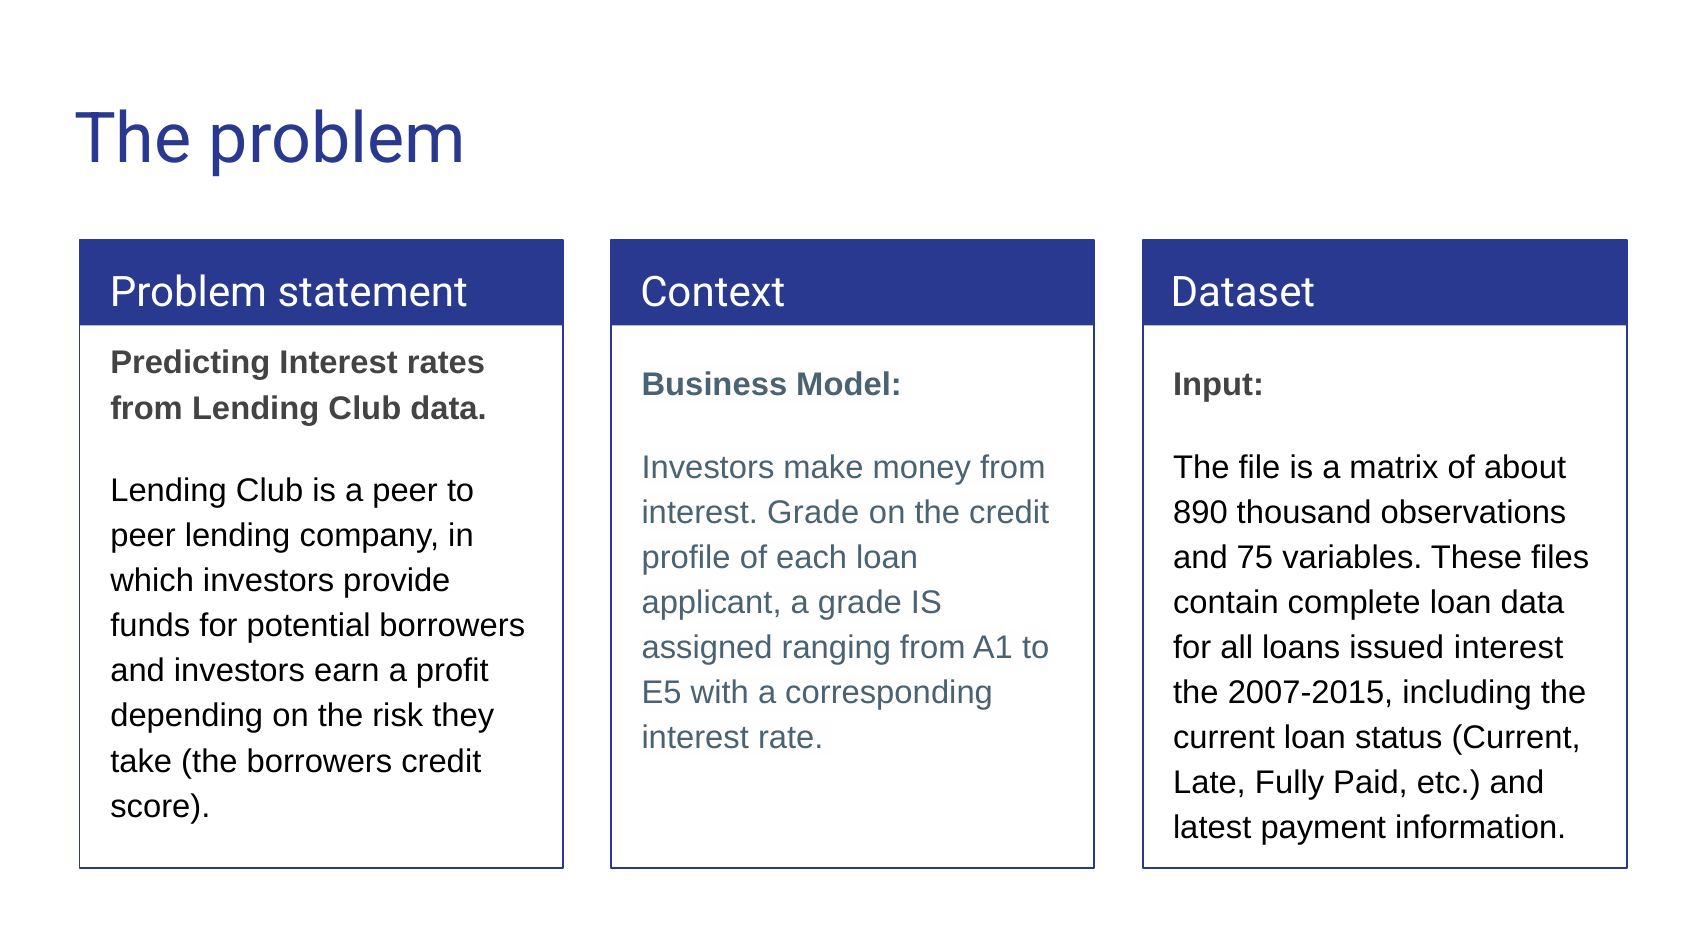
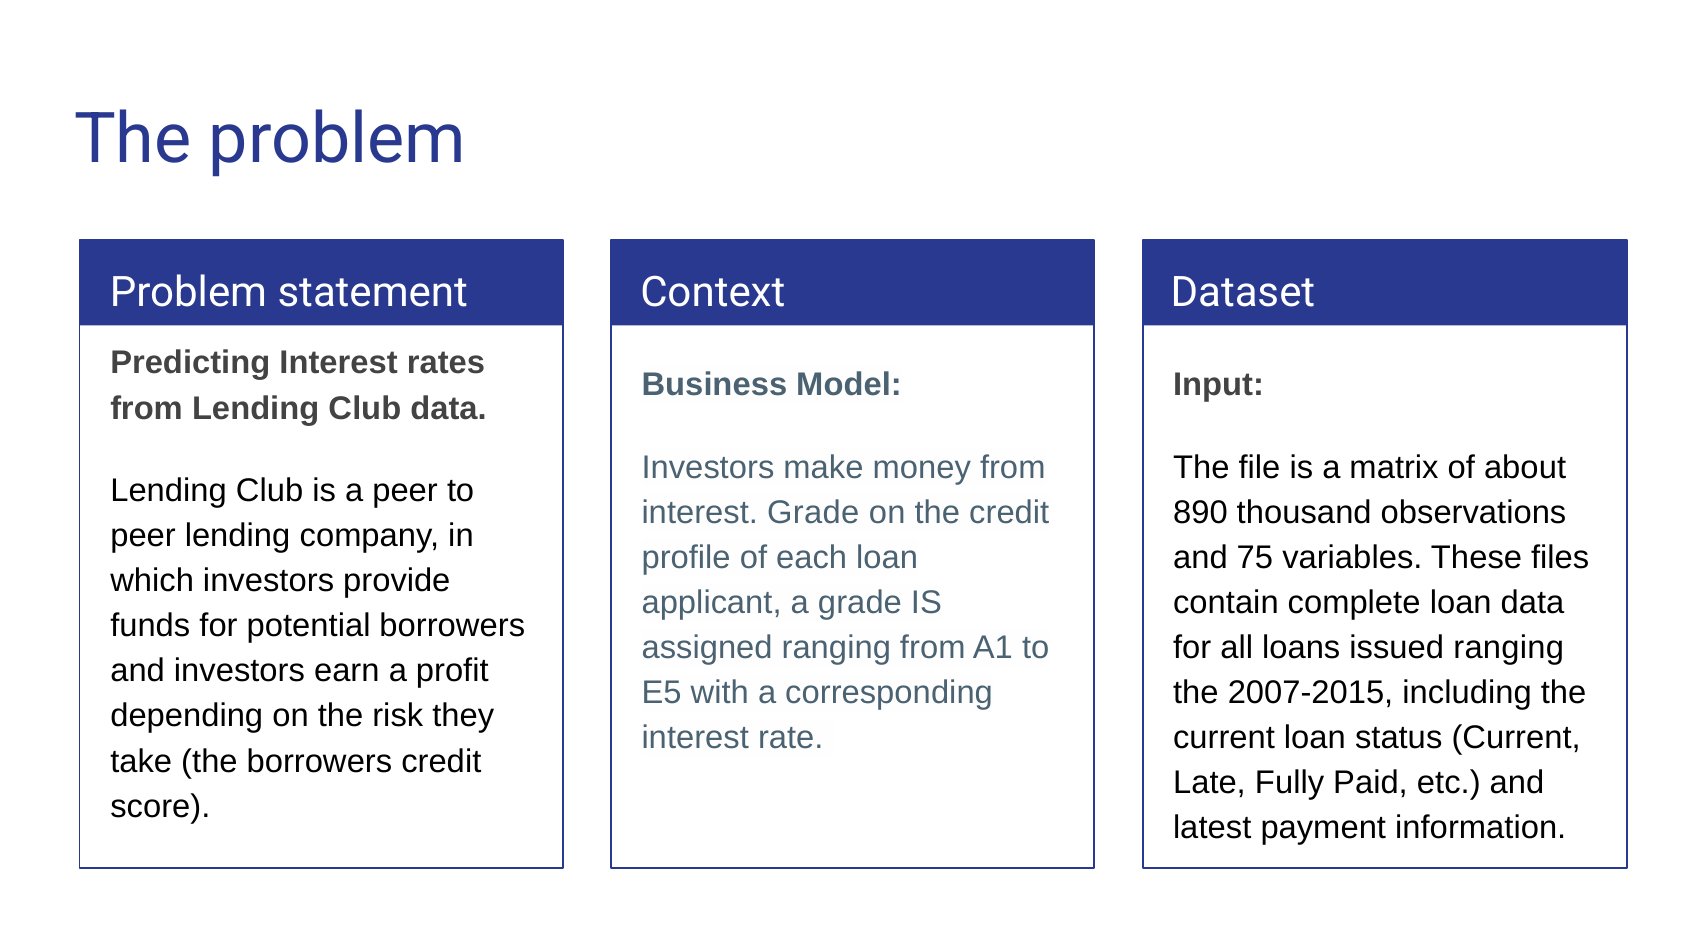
issued interest: interest -> ranging
